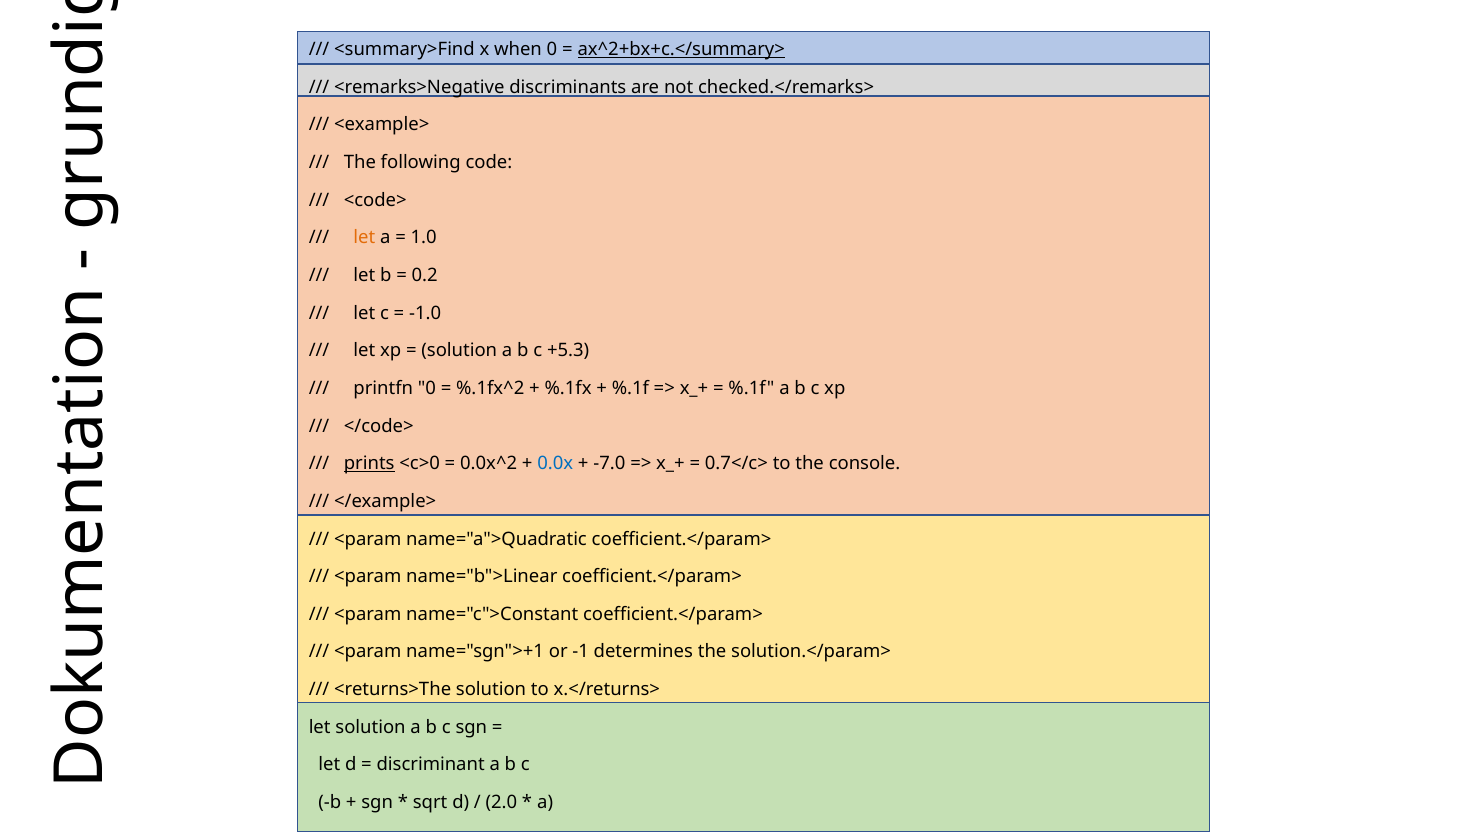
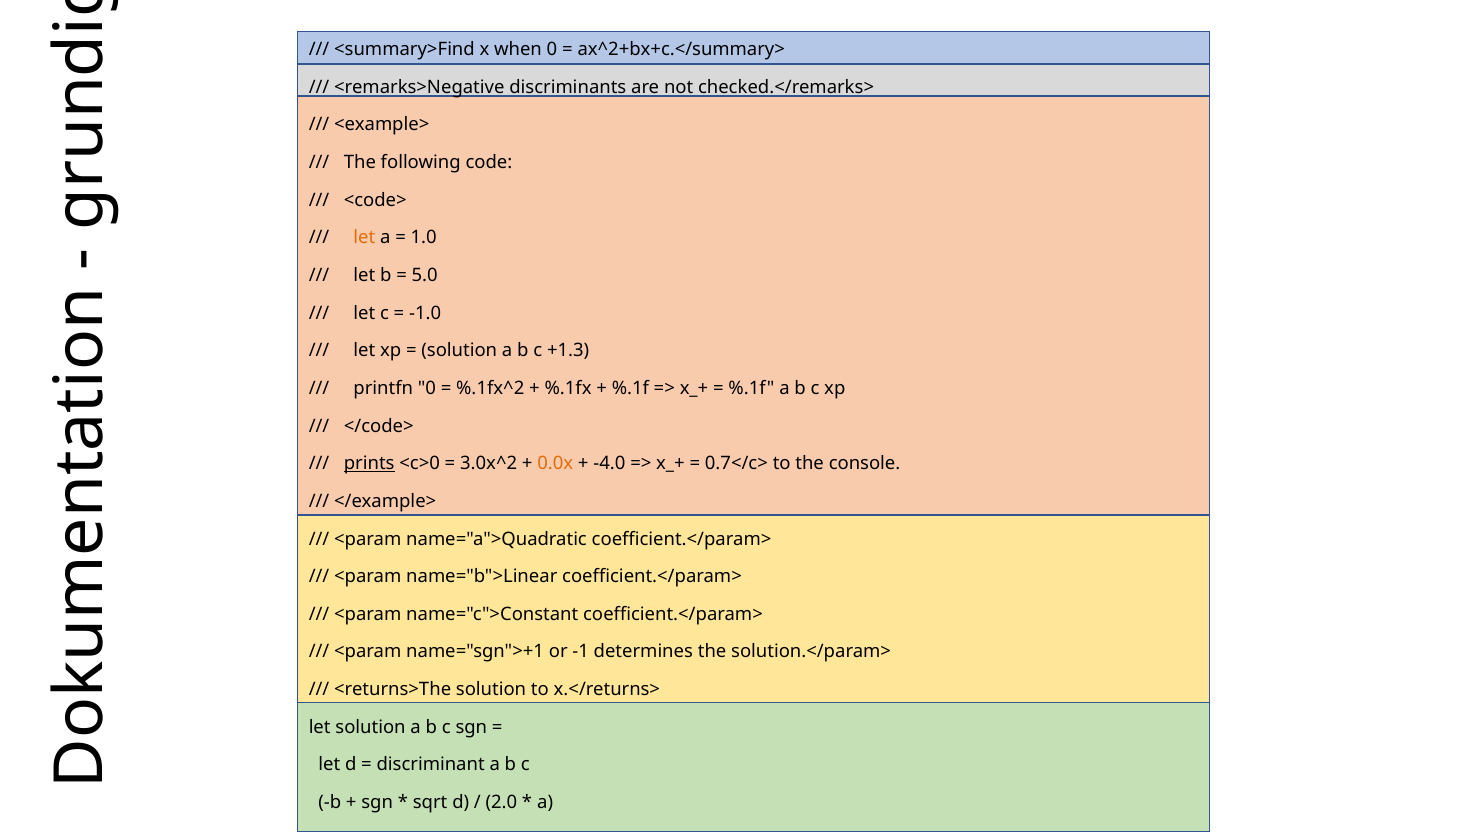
ax^2+bx+c.</summary> underline: present -> none
0.2: 0.2 -> 5.0
+5.3: +5.3 -> +1.3
0.0x^2: 0.0x^2 -> 3.0x^2
0.0x colour: blue -> orange
-7.0: -7.0 -> -4.0
